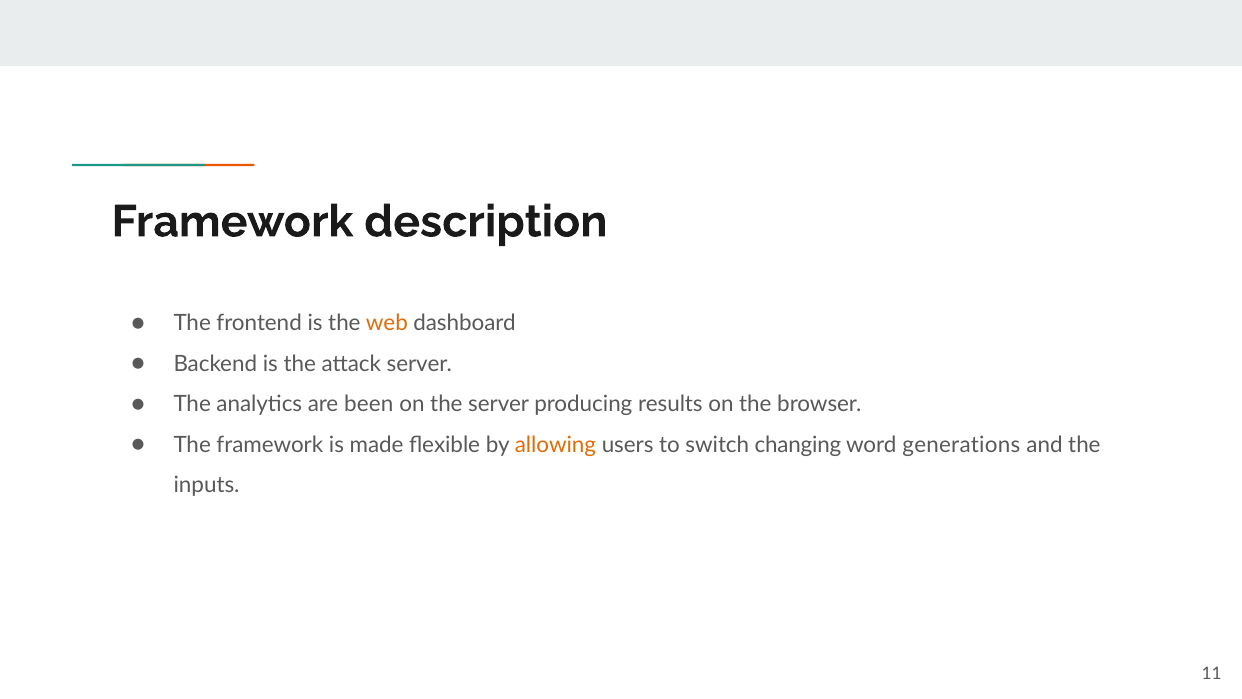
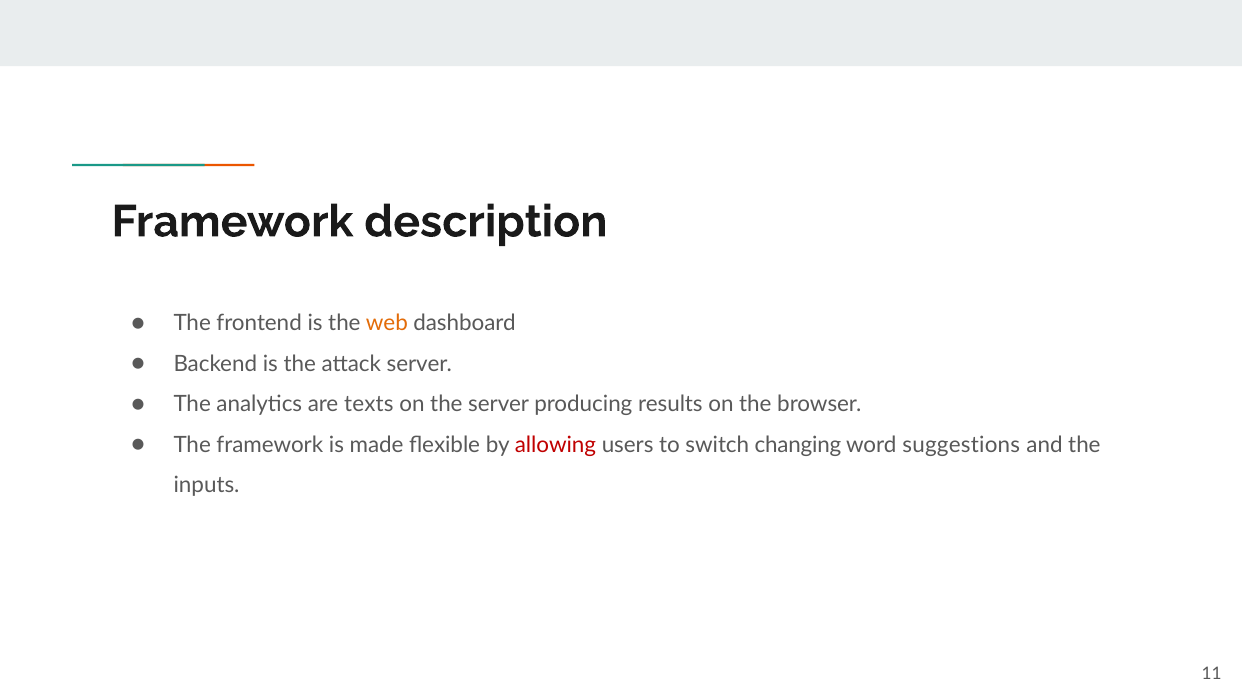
been: been -> texts
allowing colour: orange -> red
generations: generations -> suggestions
